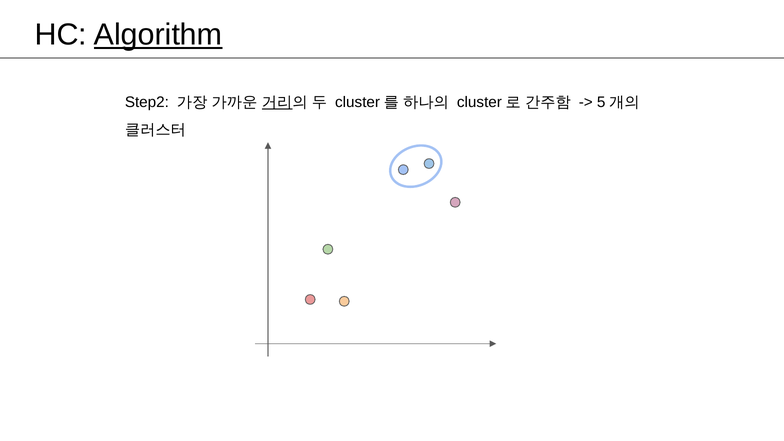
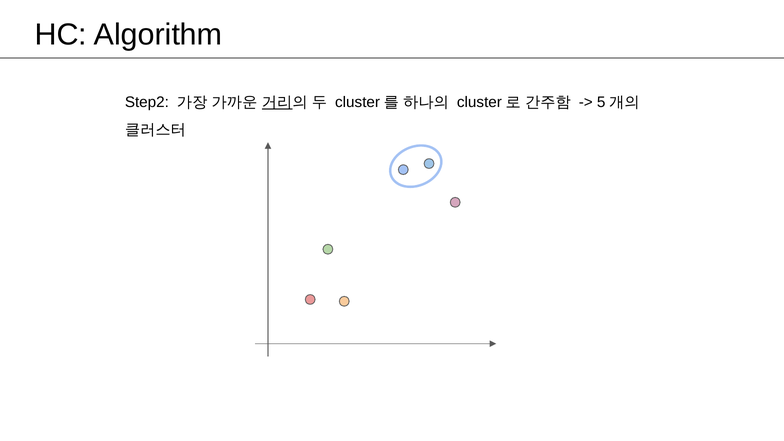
Algorithm underline: present -> none
